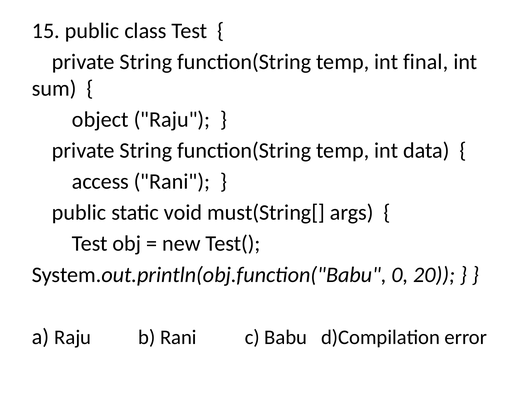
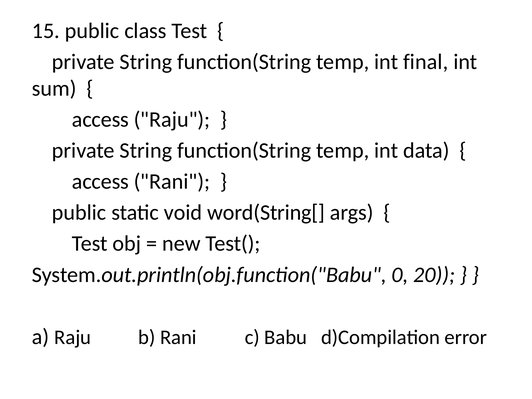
object at (100, 119): object -> access
must(String[: must(String[ -> word(String[
